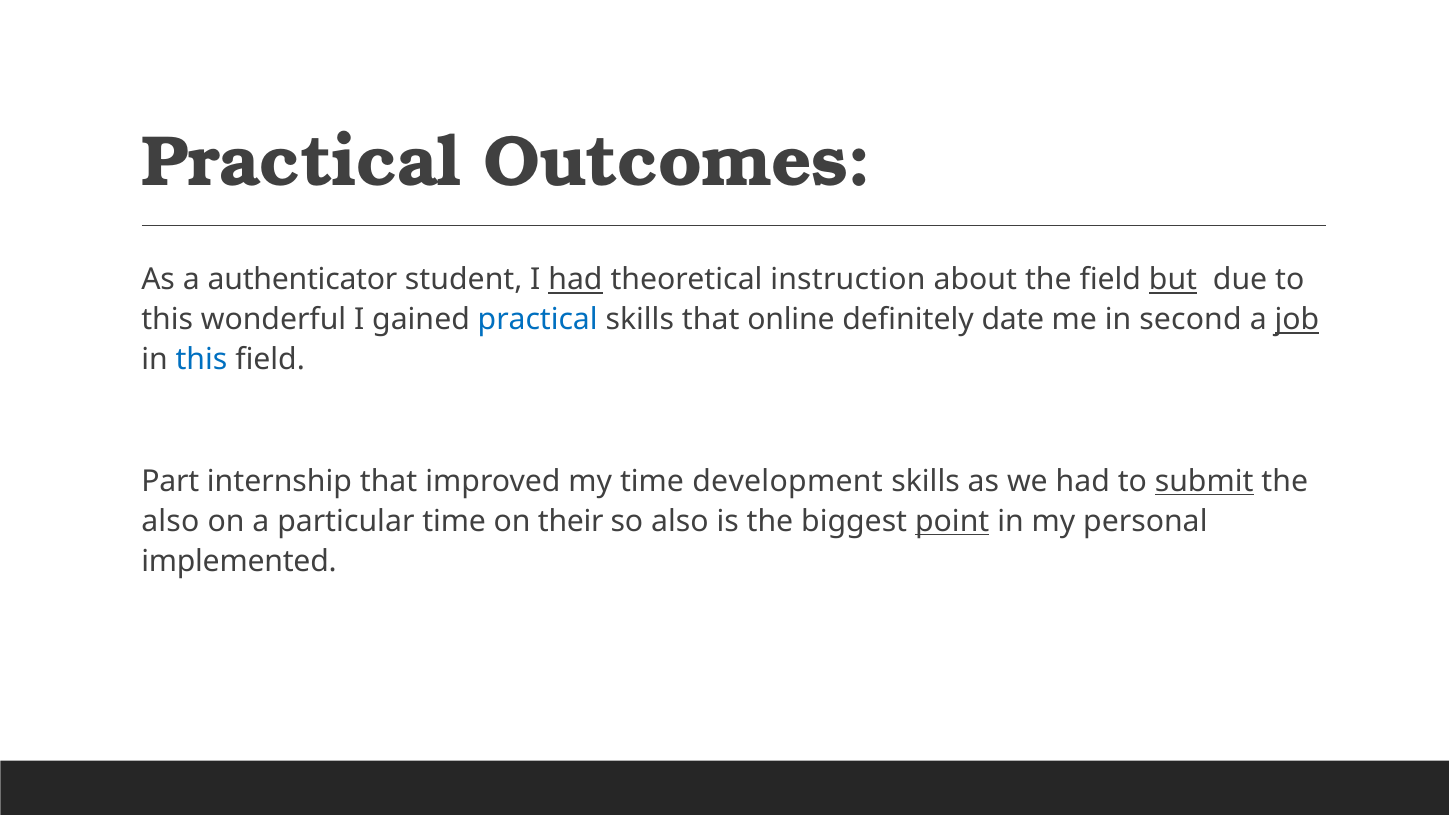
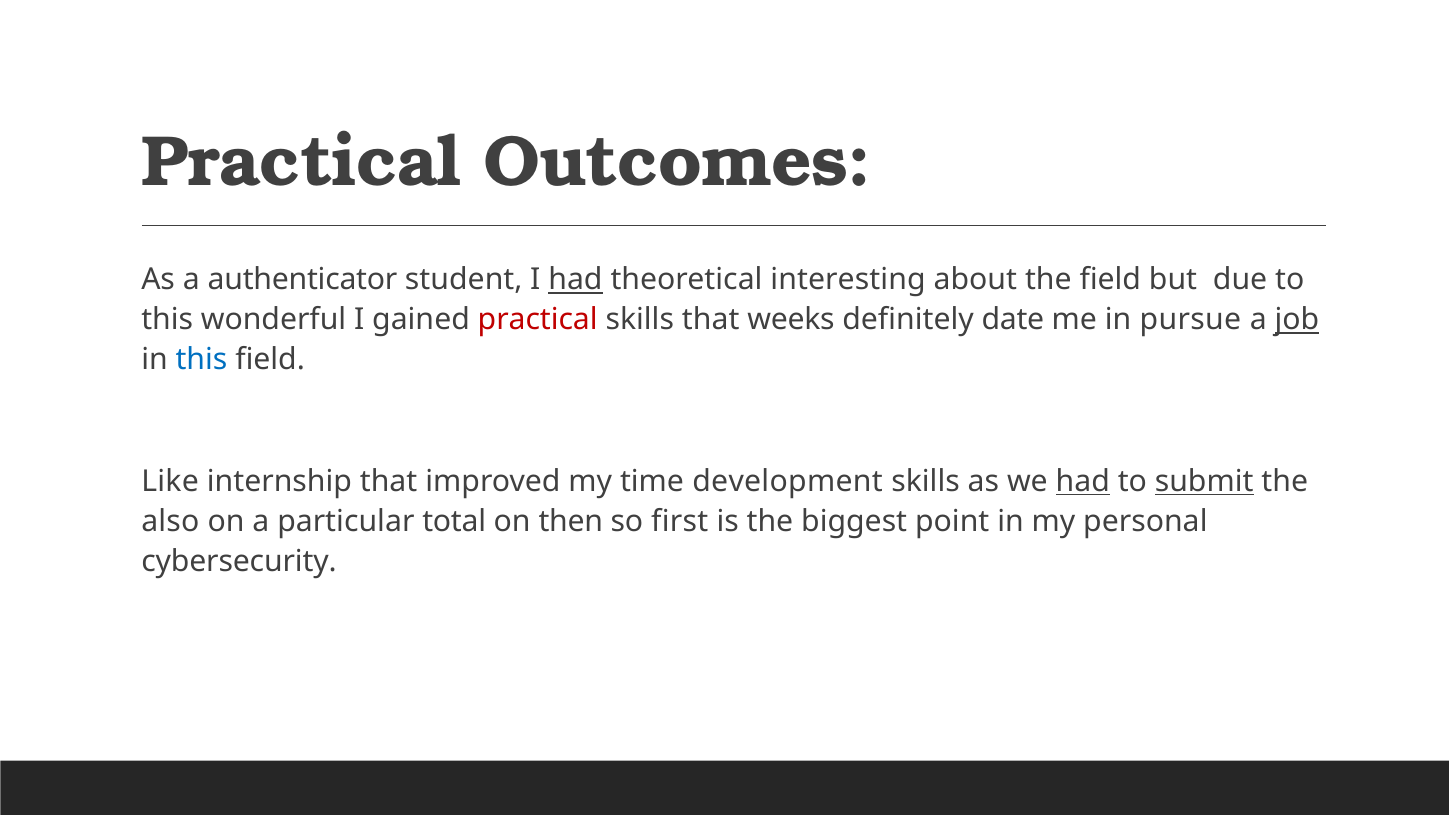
instruction: instruction -> interesting
but underline: present -> none
practical at (538, 320) colour: blue -> red
online: online -> weeks
second: second -> pursue
Part: Part -> Like
had at (1083, 482) underline: none -> present
particular time: time -> total
their: their -> then
so also: also -> first
point underline: present -> none
implemented: implemented -> cybersecurity
